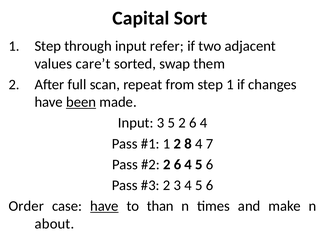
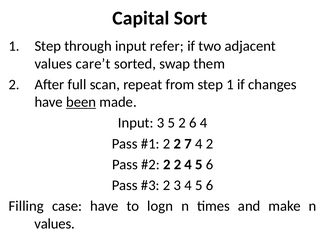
1 at (167, 144): 1 -> 2
8: 8 -> 7
4 7: 7 -> 2
6 at (177, 164): 6 -> 2
Order: Order -> Filling
have at (104, 206) underline: present -> none
than: than -> logn
about at (54, 224): about -> values
